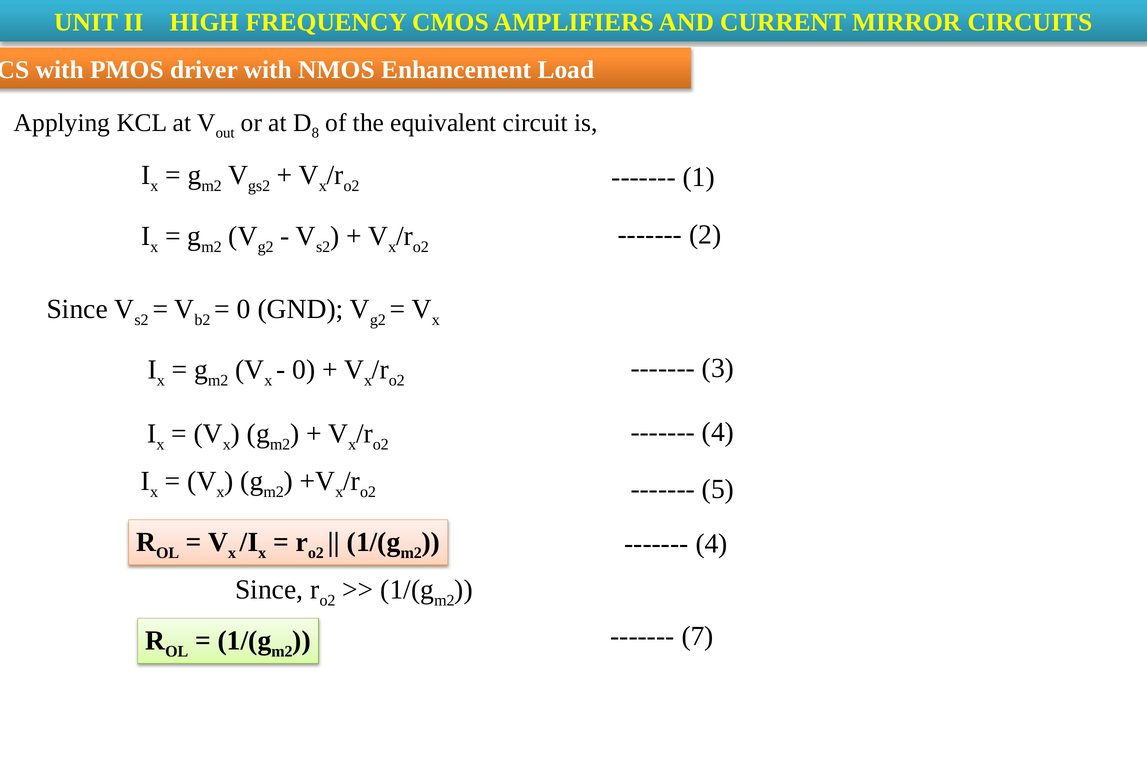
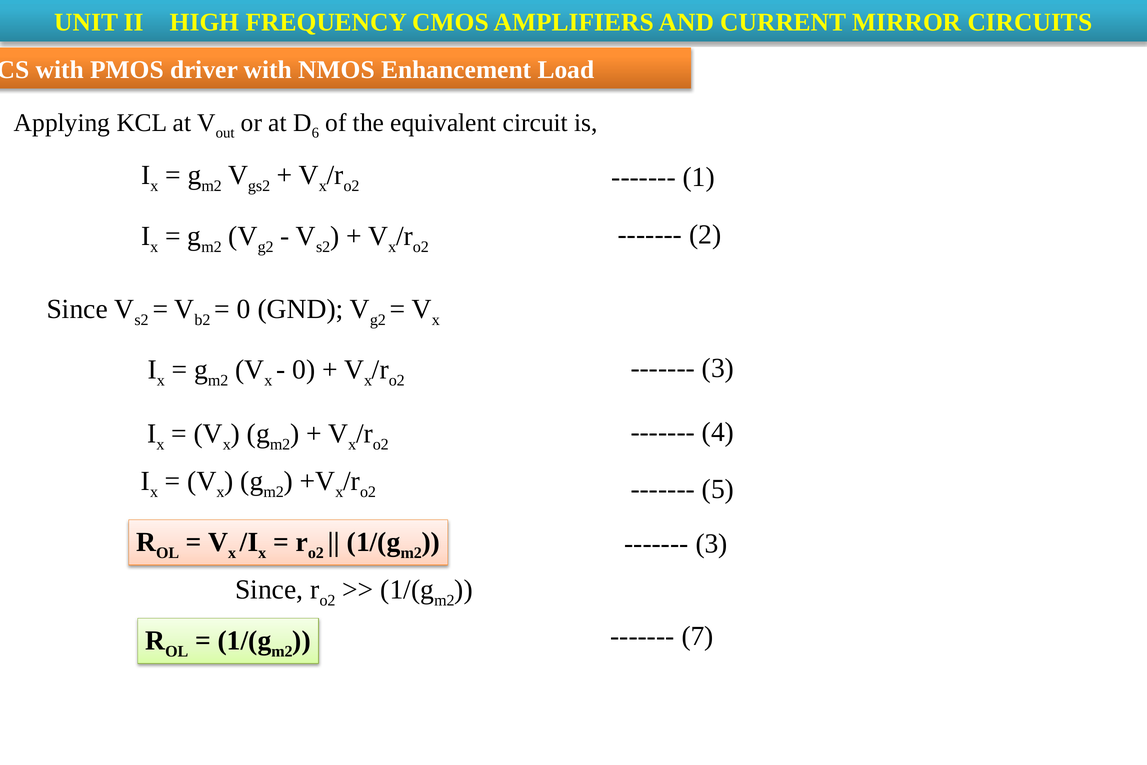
8: 8 -> 6
4 at (712, 543): 4 -> 3
